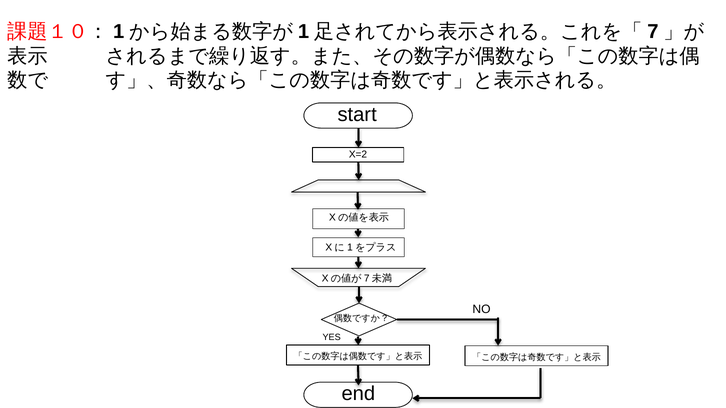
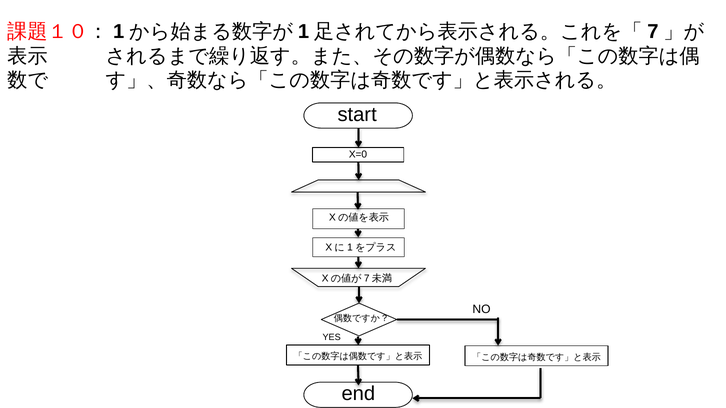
X=2: X=2 -> X=0
